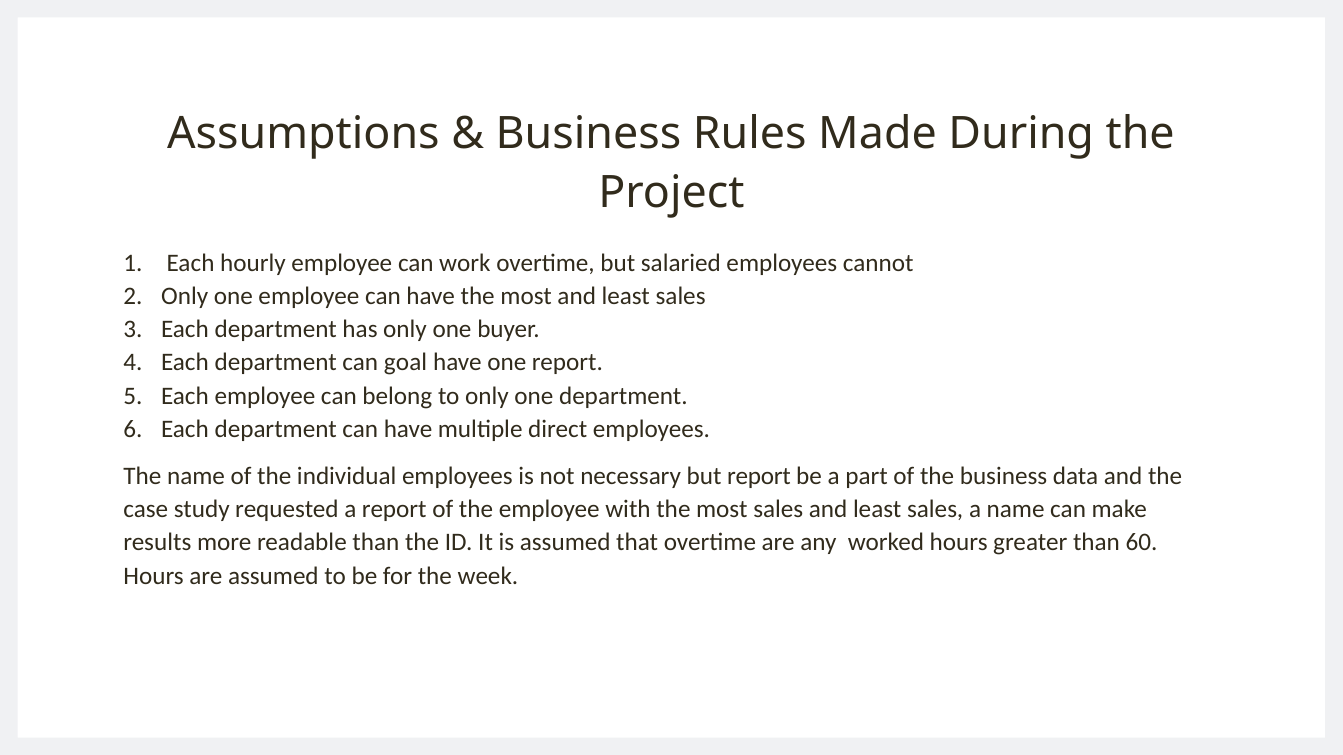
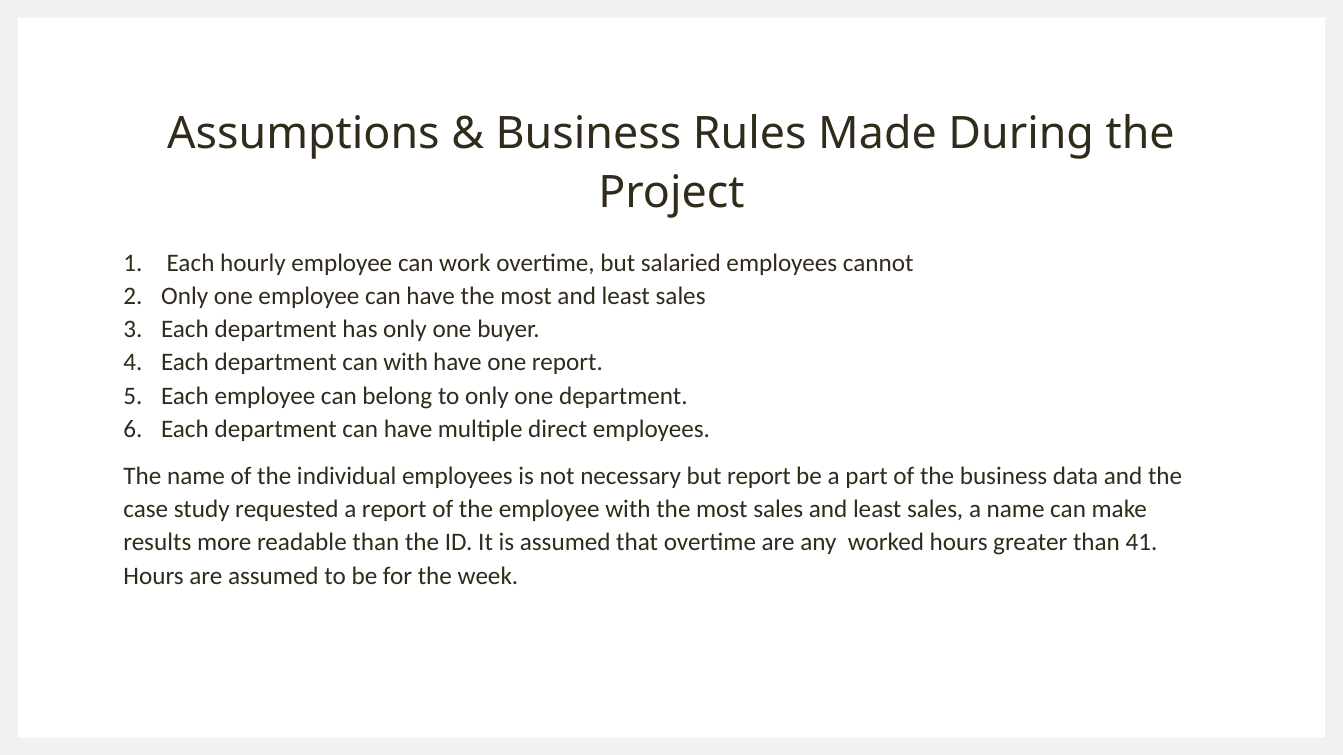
can goal: goal -> with
60: 60 -> 41
